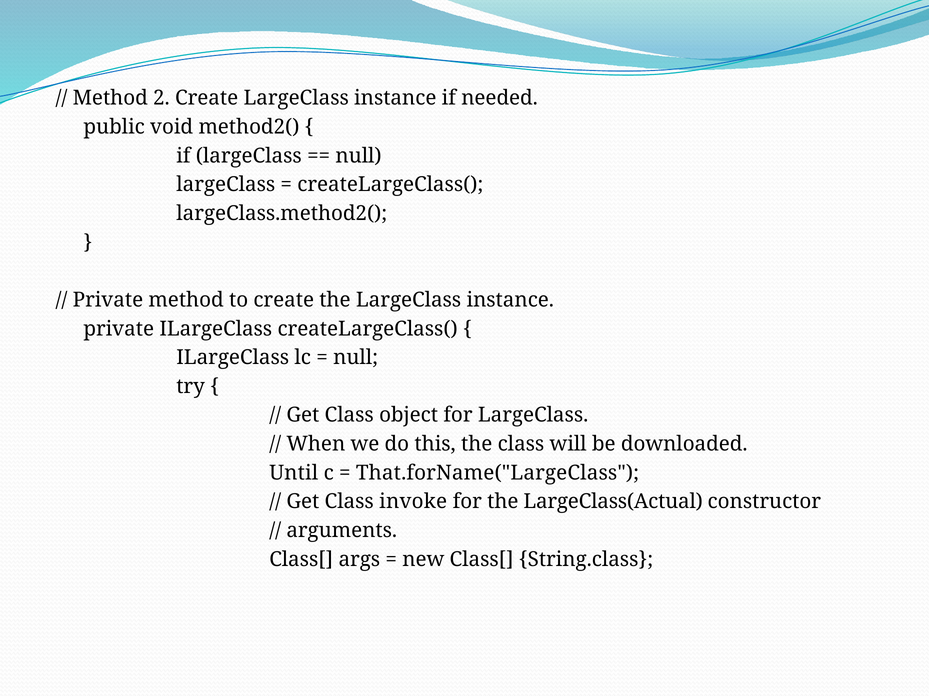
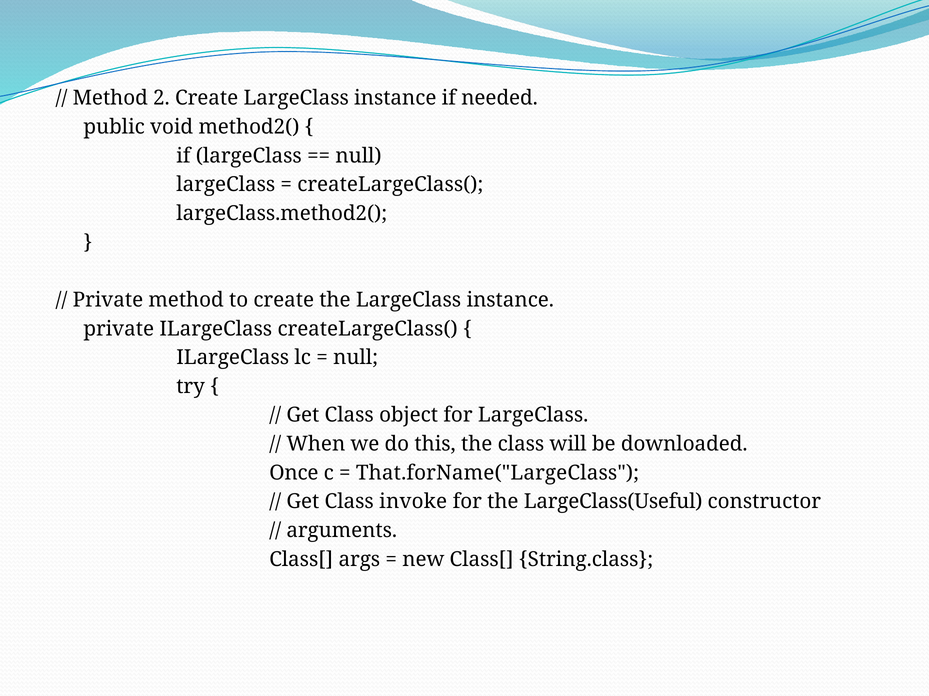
Until: Until -> Once
LargeClass(Actual: LargeClass(Actual -> LargeClass(Useful
